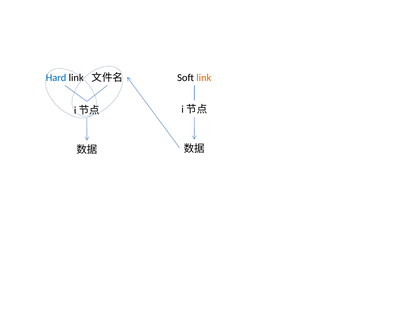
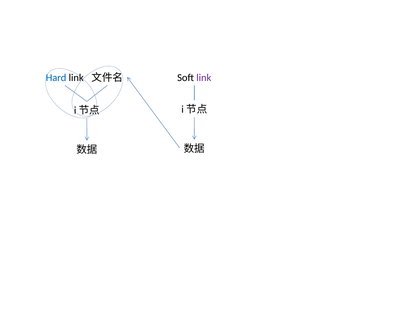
link at (204, 78) colour: orange -> purple
